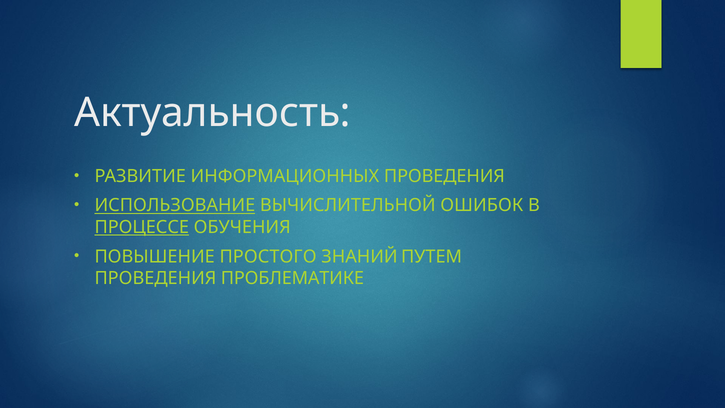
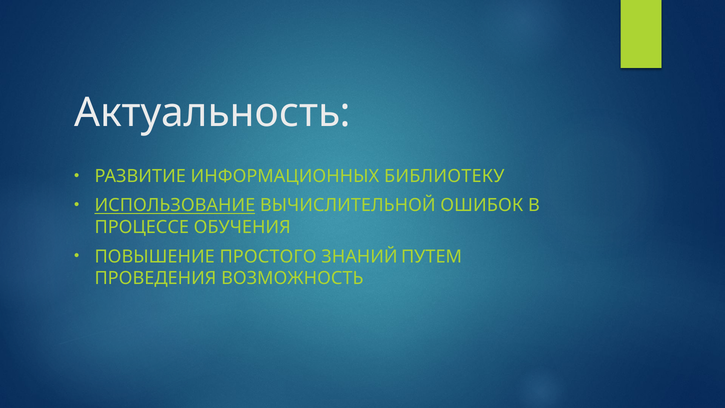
ИНФОРМАЦИОННЫХ ПРОВЕДЕНИЯ: ПРОВЕДЕНИЯ -> БИБЛИОТЕКУ
ПРОЦЕССЕ underline: present -> none
ПРОБЛЕМАТИКЕ: ПРОБЛЕМАТИКЕ -> ВОЗМОЖНОСТЬ
